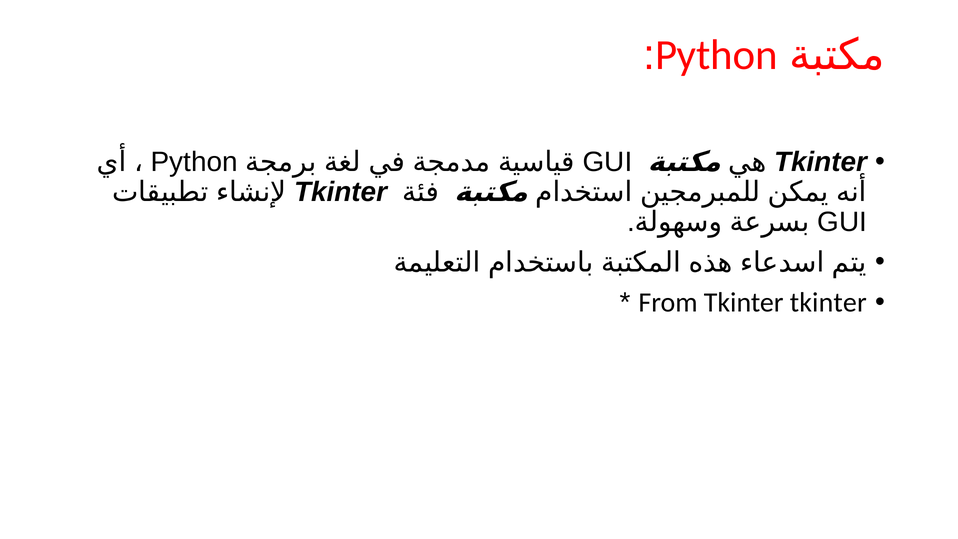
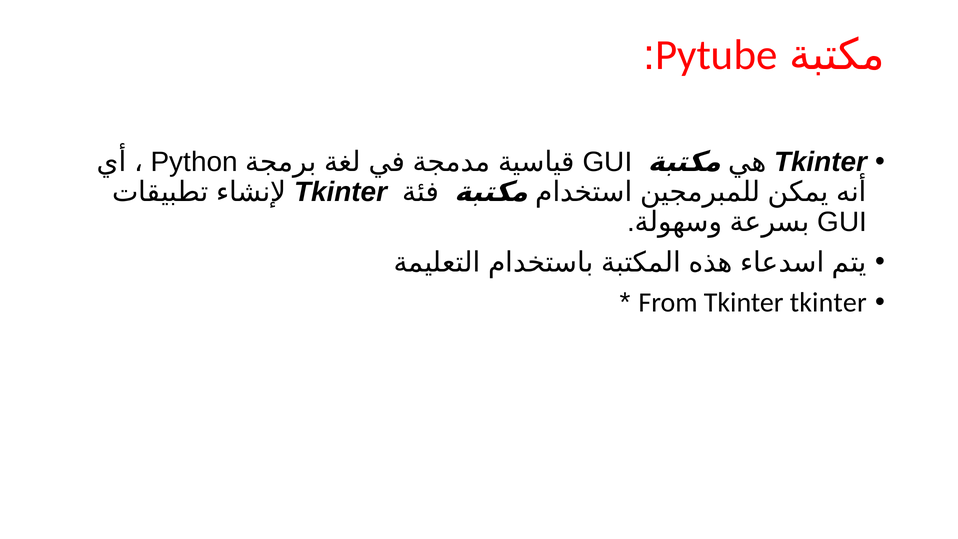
Python at (716, 55): Python -> Pytube
